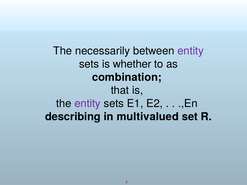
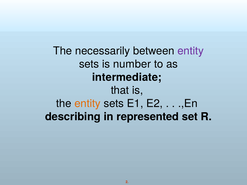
whether: whether -> number
combination: combination -> intermediate
entity at (88, 104) colour: purple -> orange
multivalued: multivalued -> represented
